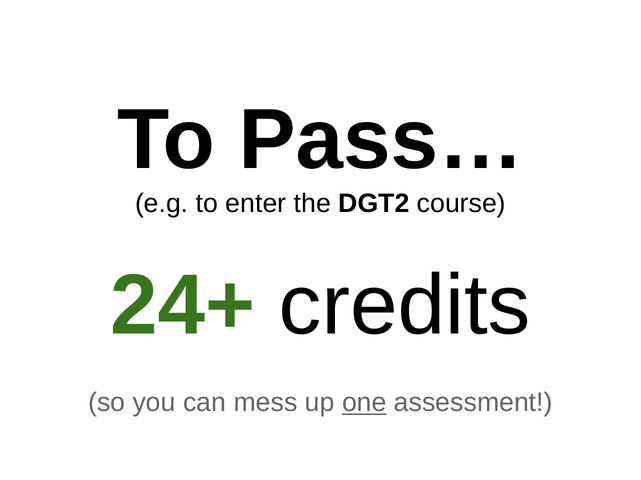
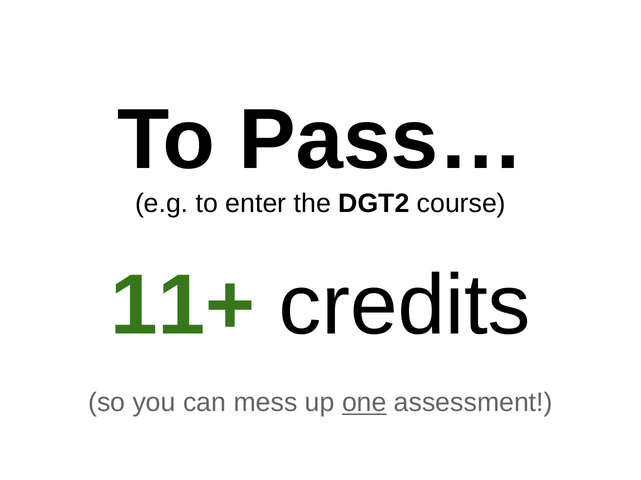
24+: 24+ -> 11+
